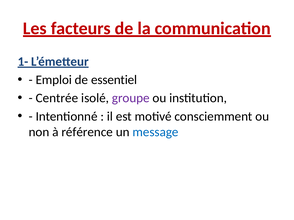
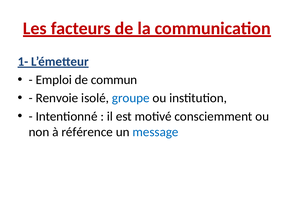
essentiel: essentiel -> commun
Centrée: Centrée -> Renvoie
groupe colour: purple -> blue
